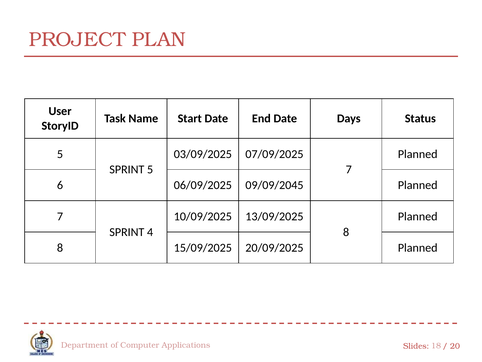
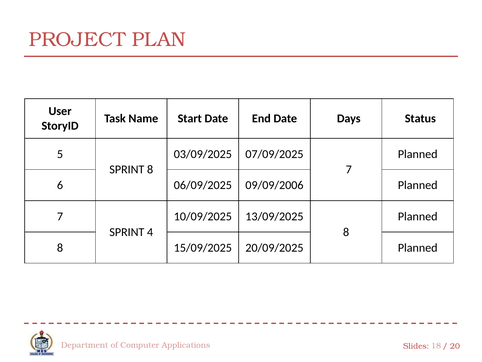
SPRINT 5: 5 -> 8
09/09/2045: 09/09/2045 -> 09/09/2006
